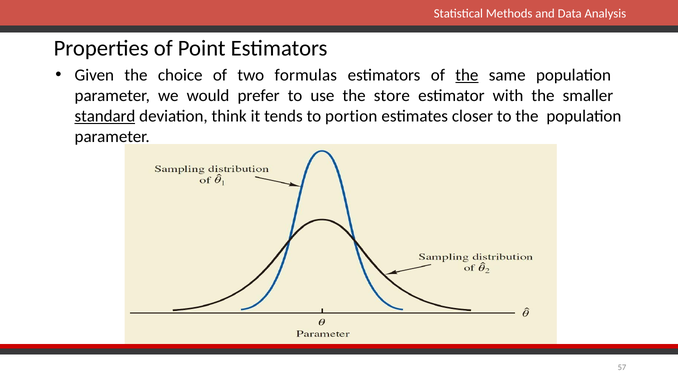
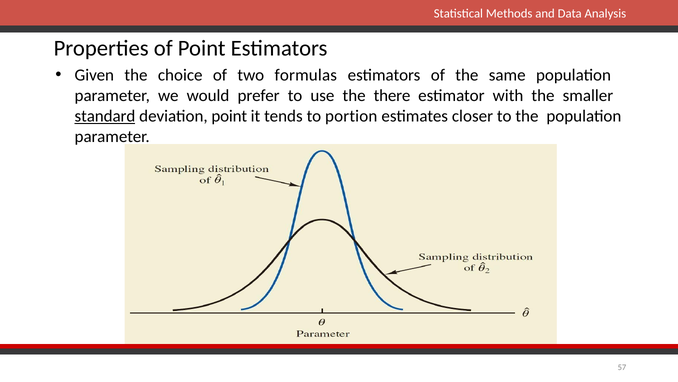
the at (467, 75) underline: present -> none
store: store -> there
deviation think: think -> point
